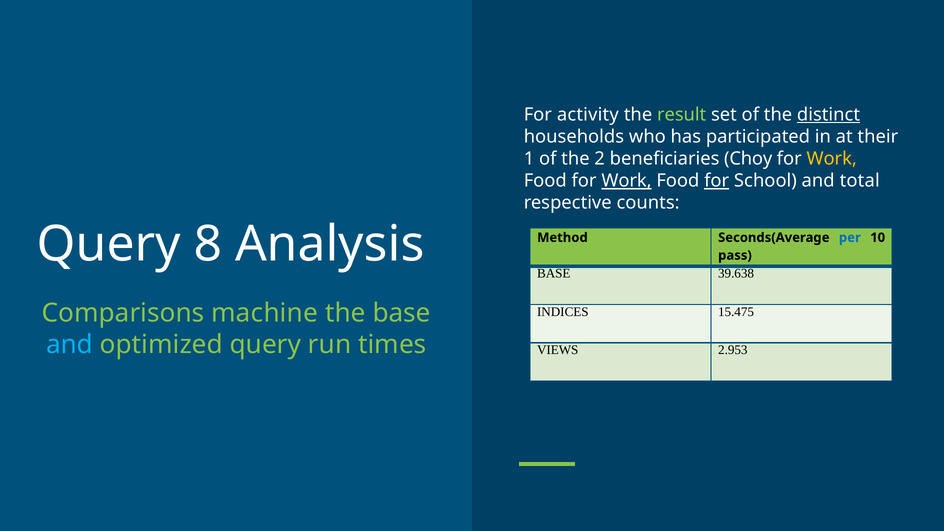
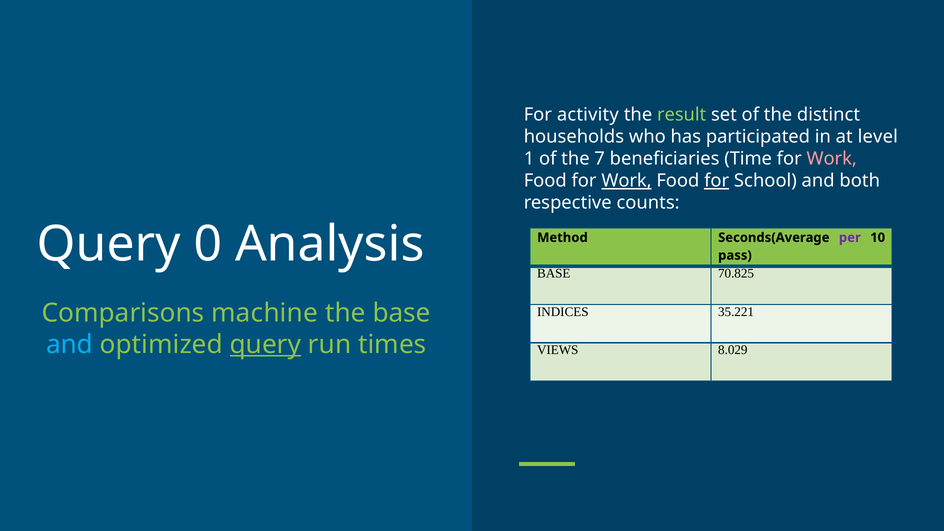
distinct underline: present -> none
their: their -> level
2: 2 -> 7
Choy: Choy -> Time
Work at (832, 159) colour: yellow -> pink
total: total -> both
8: 8 -> 0
per colour: blue -> purple
39.638: 39.638 -> 70.825
15.475: 15.475 -> 35.221
query at (265, 344) underline: none -> present
2.953: 2.953 -> 8.029
